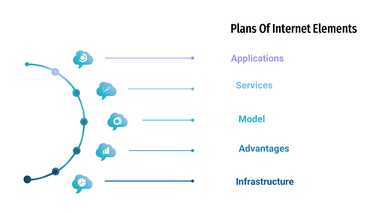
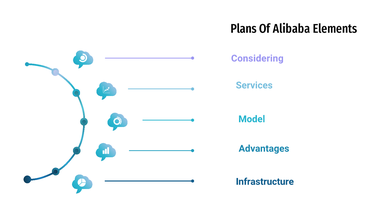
Internet: Internet -> Alibaba
Applications: Applications -> Considering
